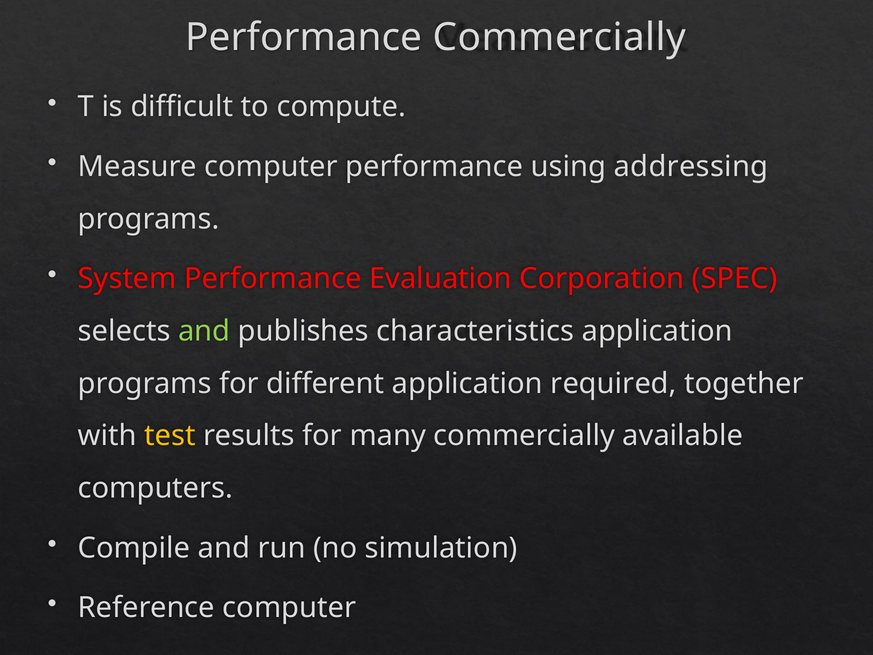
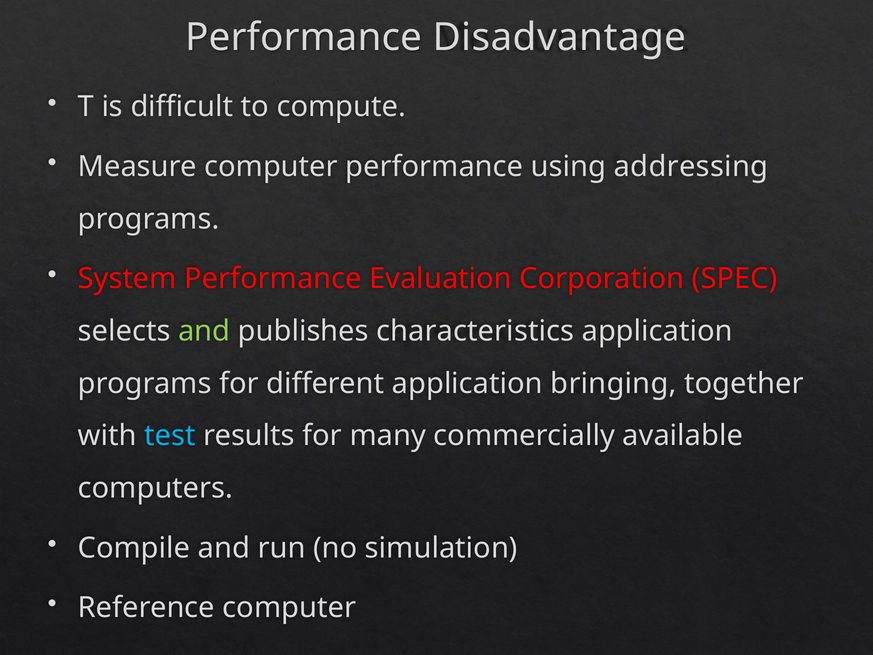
Performance Commercially: Commercially -> Disadvantage
required: required -> bringing
test colour: yellow -> light blue
